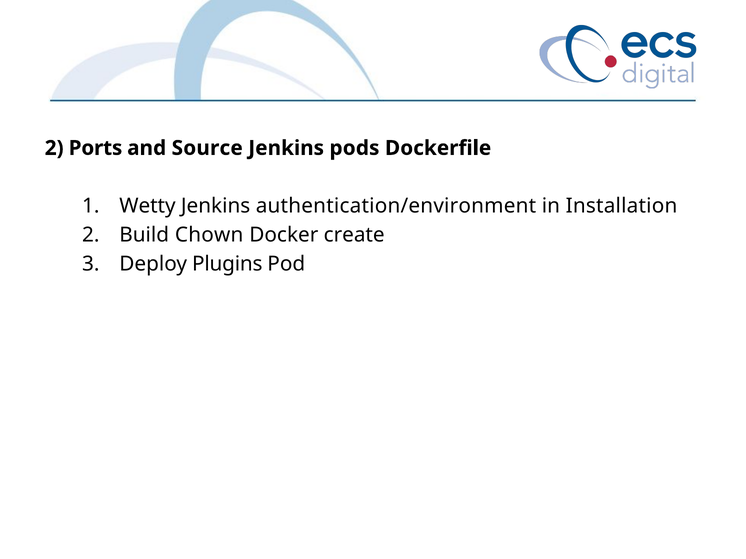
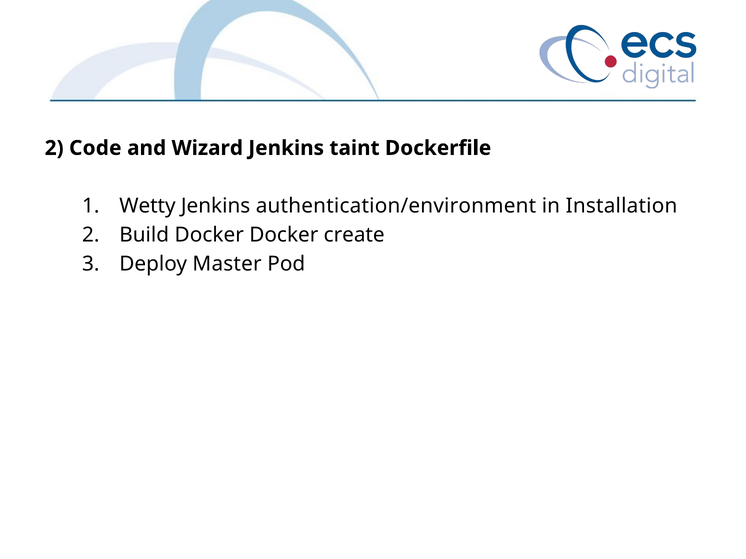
Ports: Ports -> Code
Source: Source -> Wizard
pods: pods -> taint
Build Chown: Chown -> Docker
Plugins: Plugins -> Master
